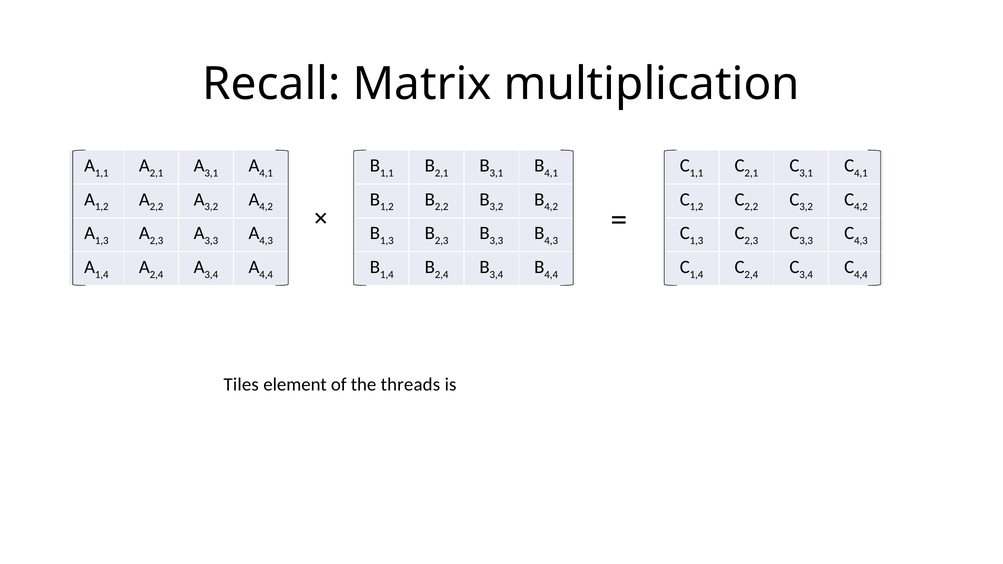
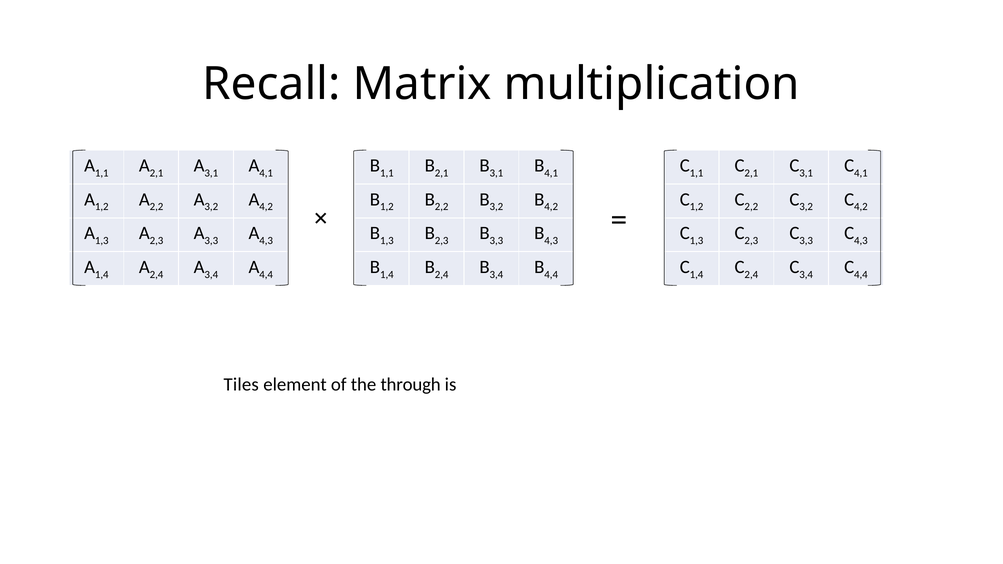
threads: threads -> through
